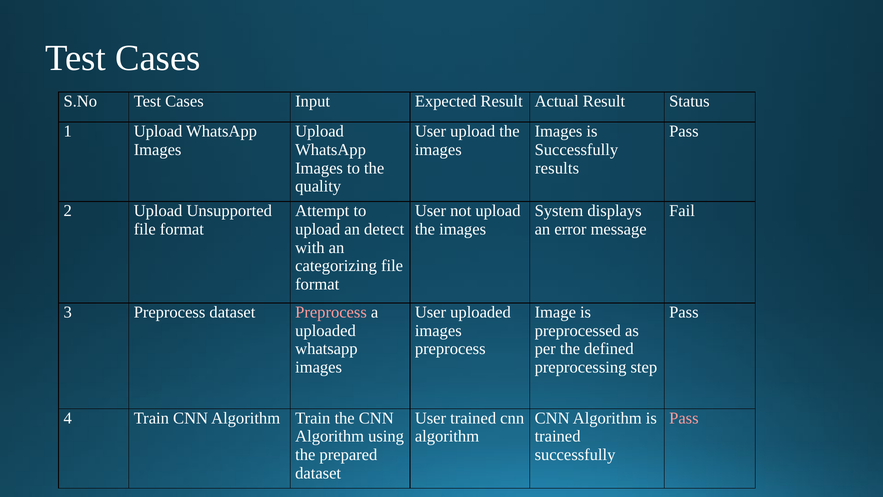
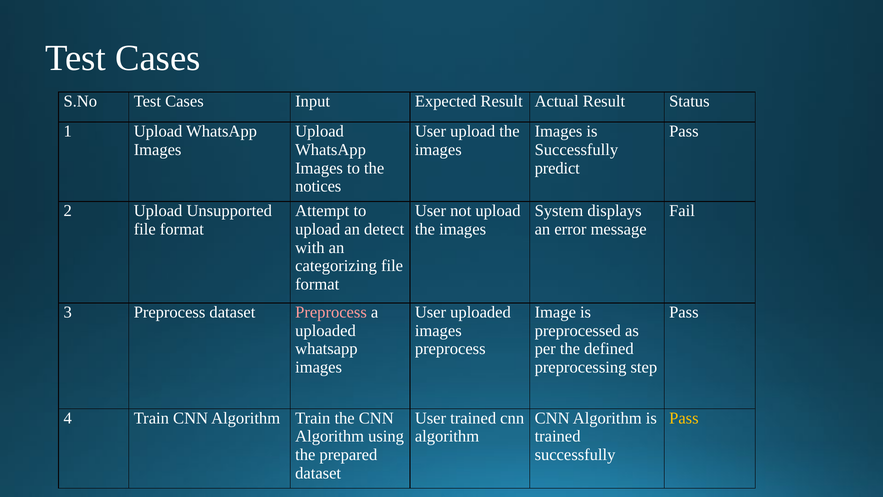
results: results -> predict
quality: quality -> notices
Pass at (684, 418) colour: pink -> yellow
